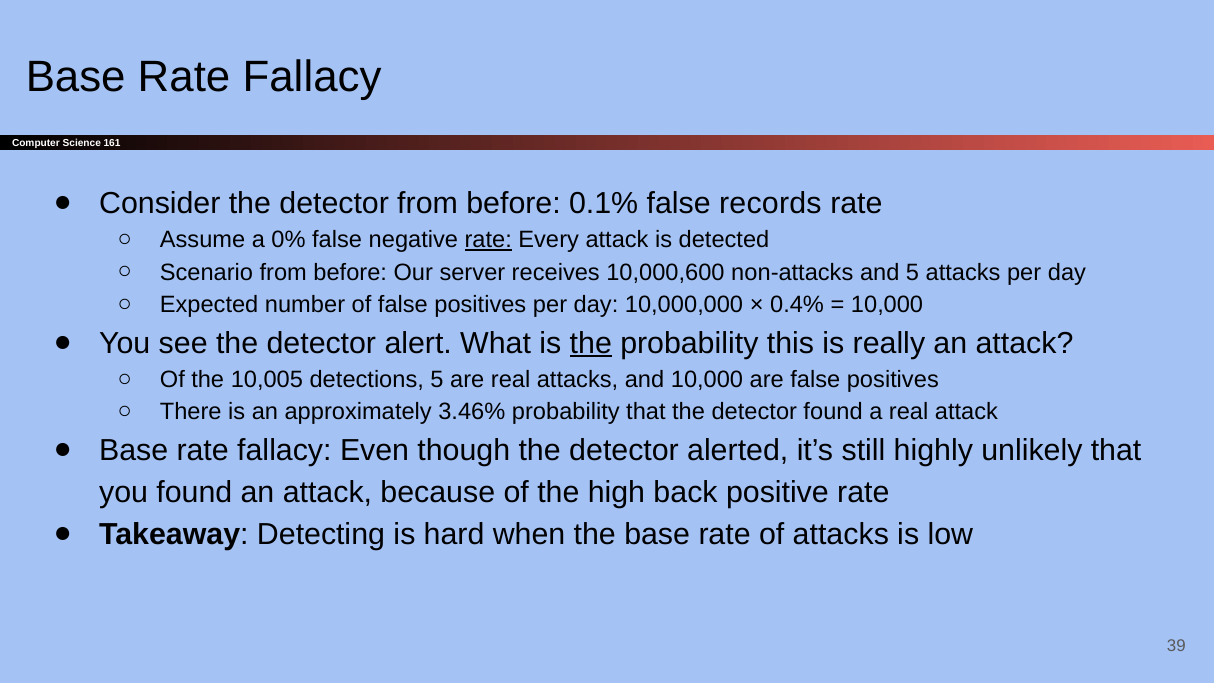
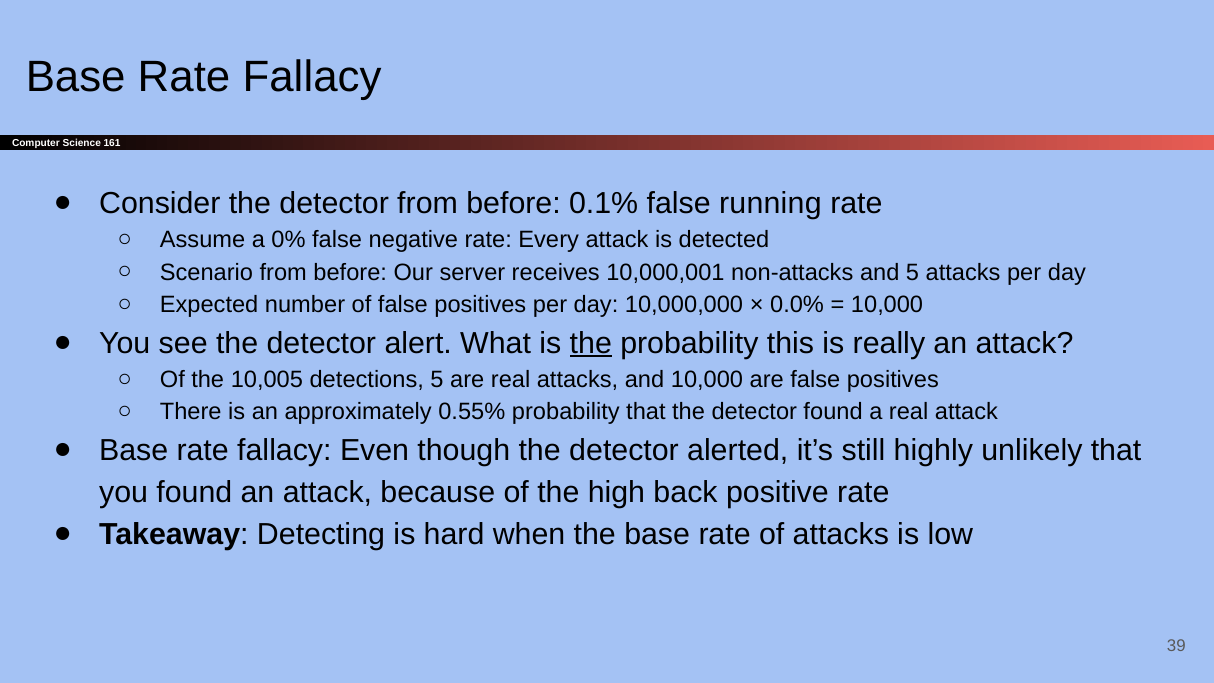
records: records -> running
rate at (488, 240) underline: present -> none
10,000,600: 10,000,600 -> 10,000,001
0.4%: 0.4% -> 0.0%
3.46%: 3.46% -> 0.55%
